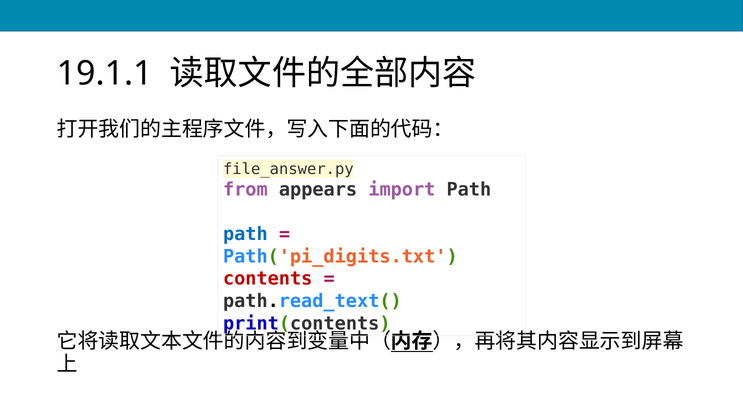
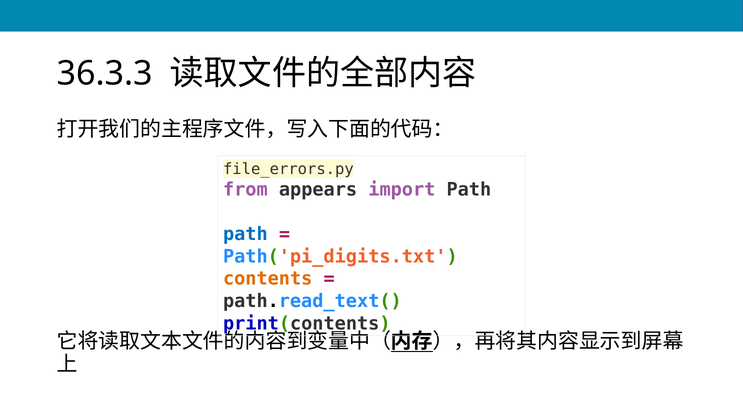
19.1.1: 19.1.1 -> 36.3.3
file_answer.py: file_answer.py -> file_errors.py
contents colour: red -> orange
